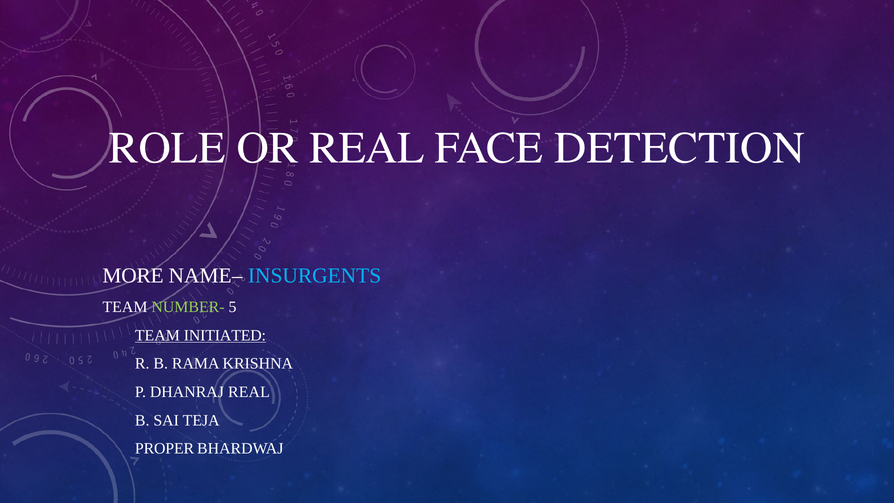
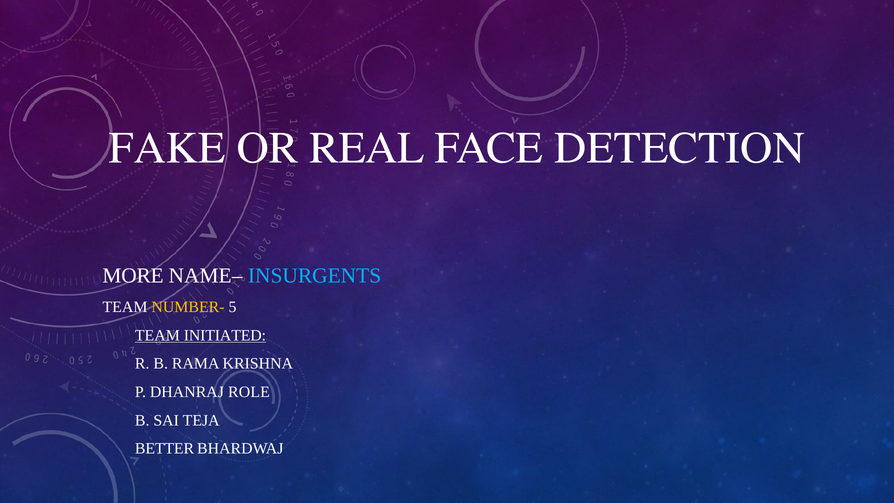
ROLE: ROLE -> FAKE
NUMBER- colour: light green -> yellow
DHANRAJ REAL: REAL -> ROLE
PROPER: PROPER -> BETTER
